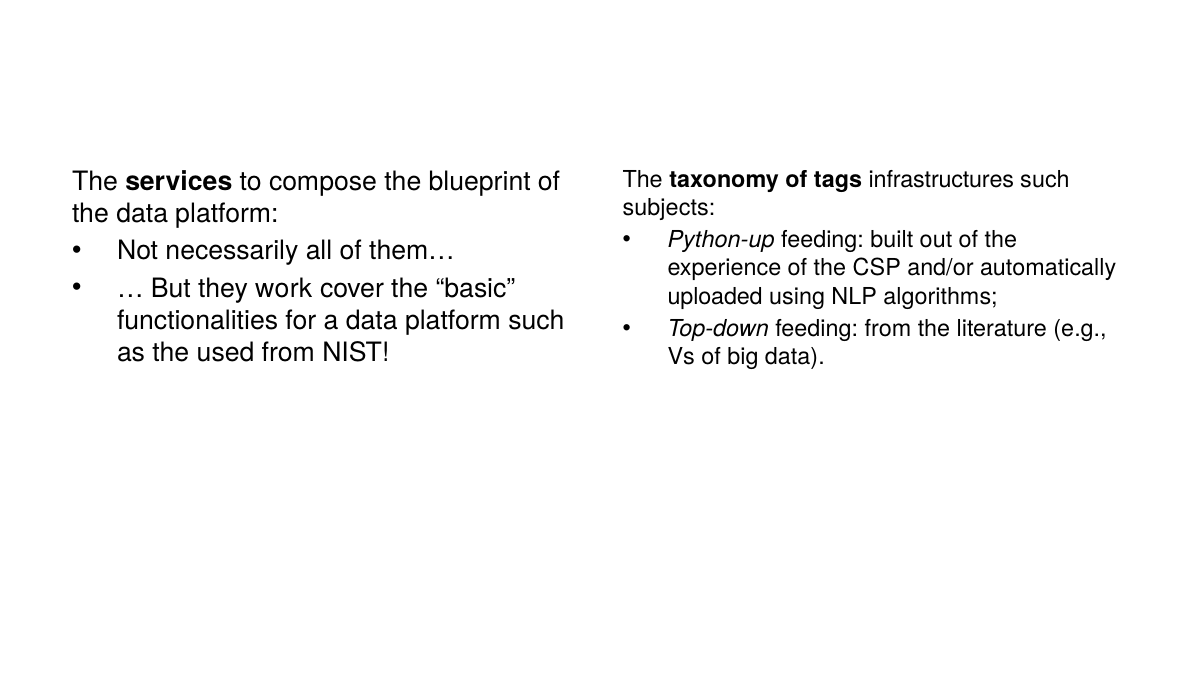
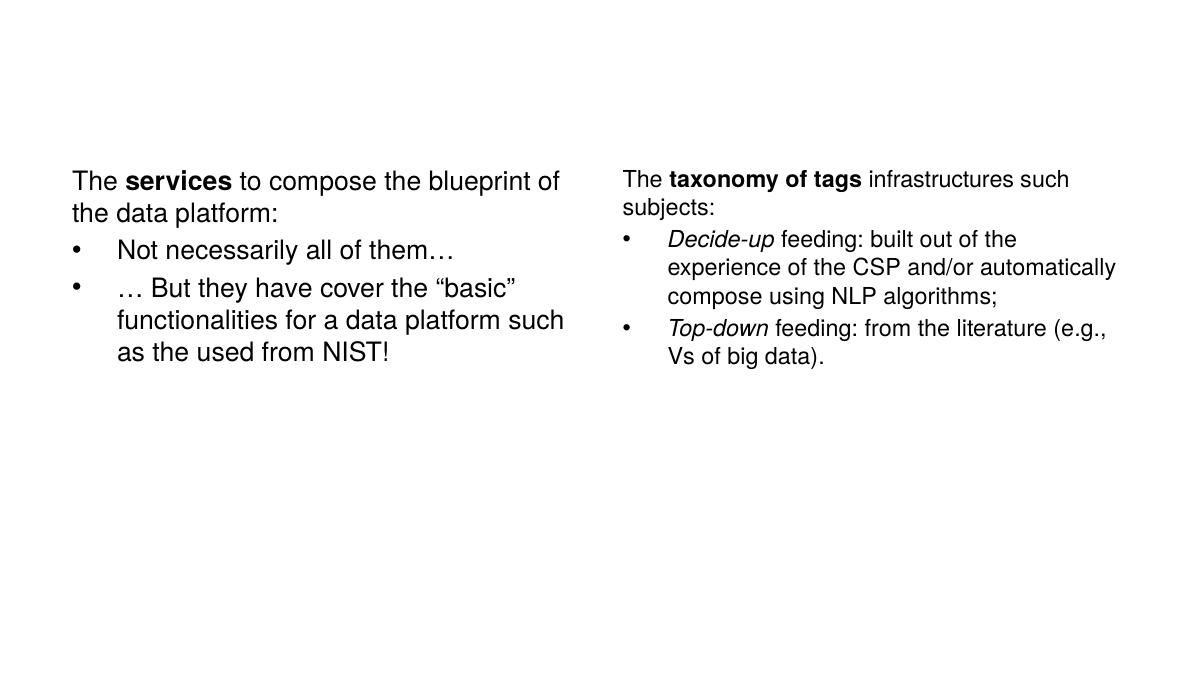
Python-up: Python-up -> Decide-up
work: work -> have
uploaded at (715, 296): uploaded -> compose
